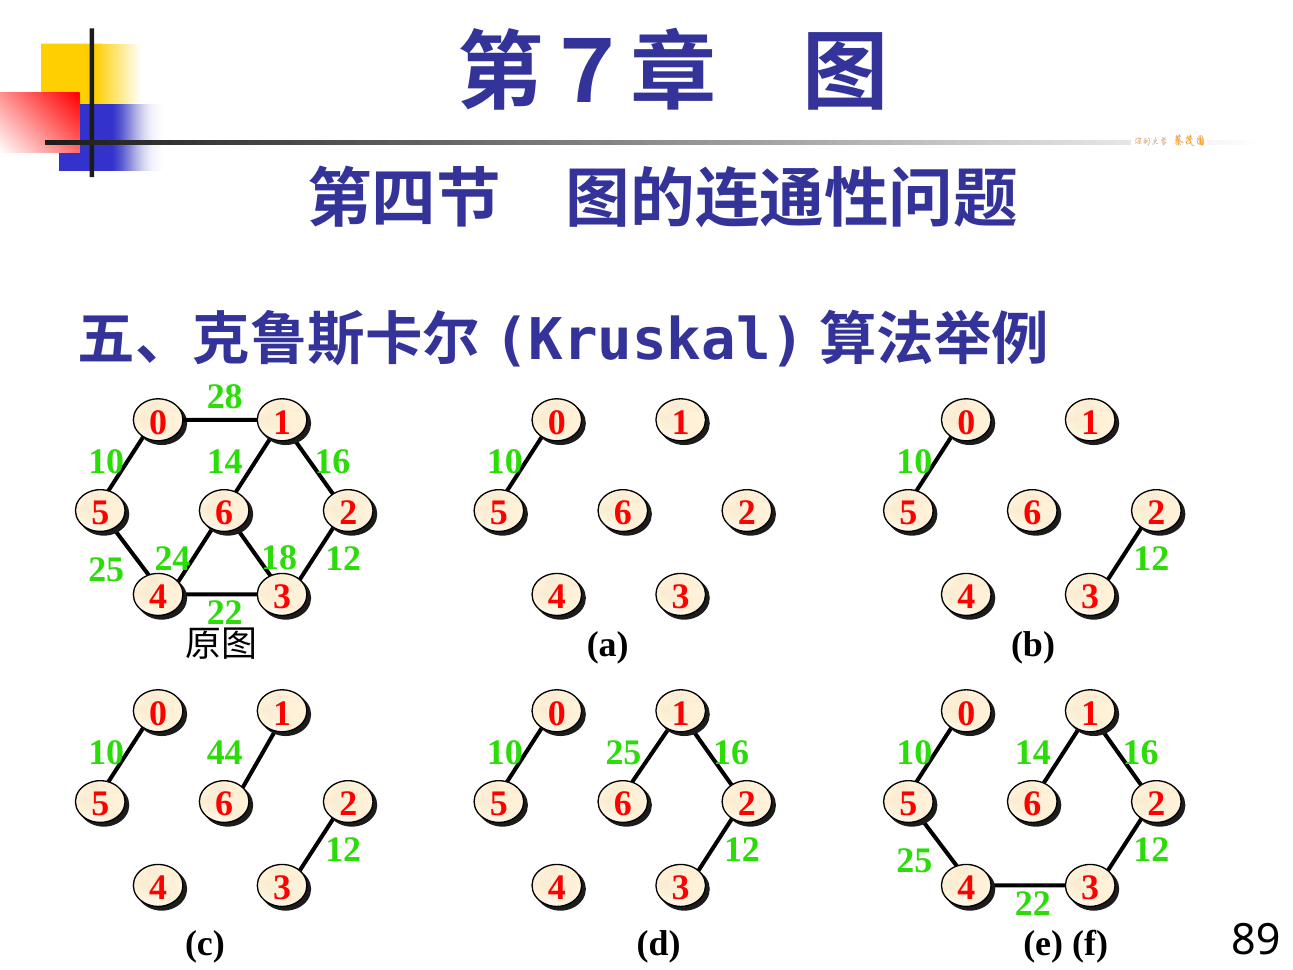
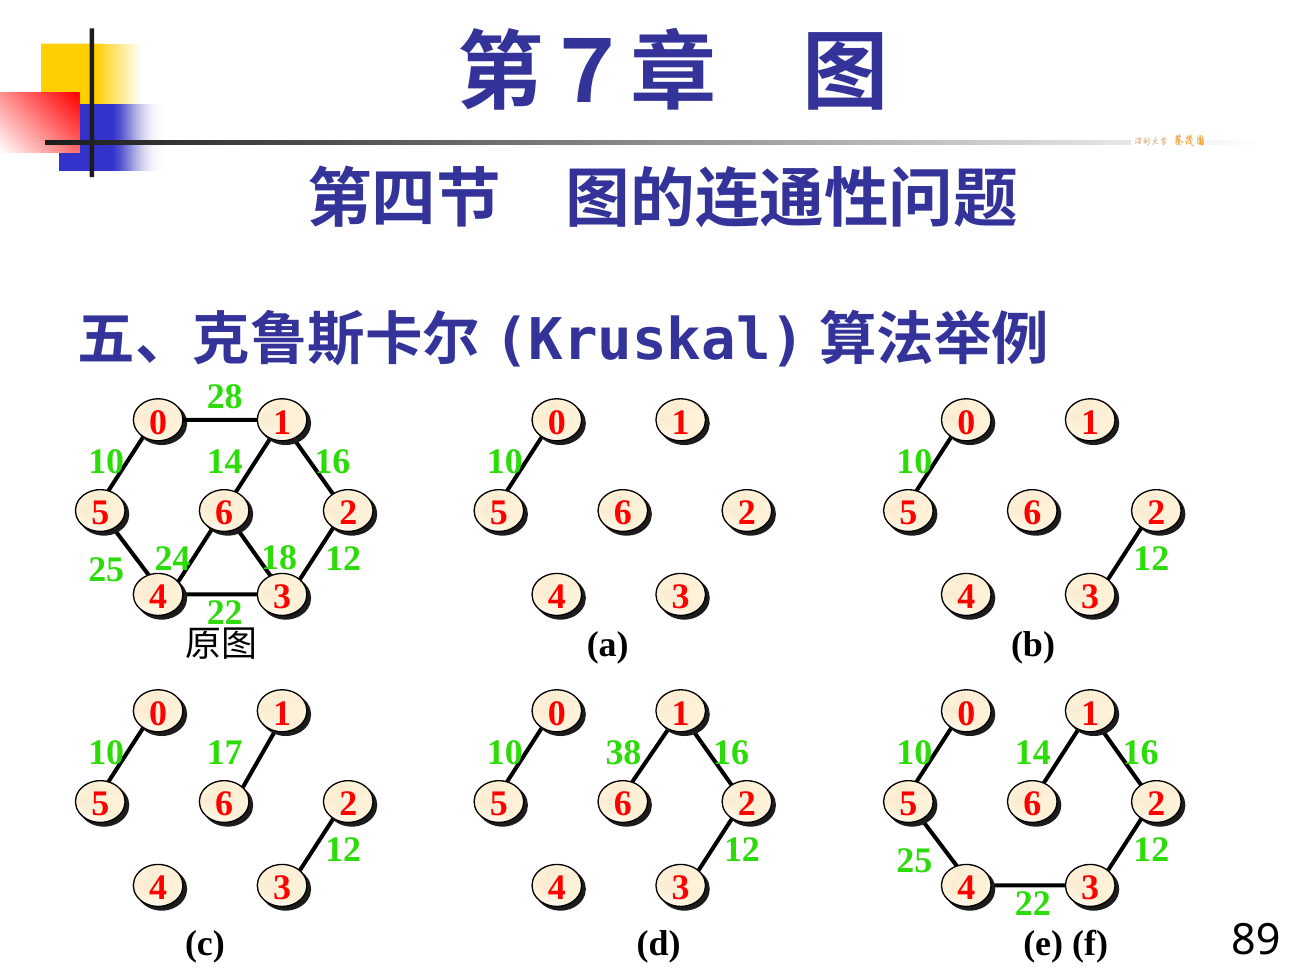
44: 44 -> 17
25 at (623, 752): 25 -> 38
